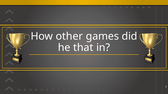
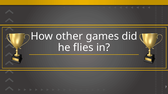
that: that -> flies
